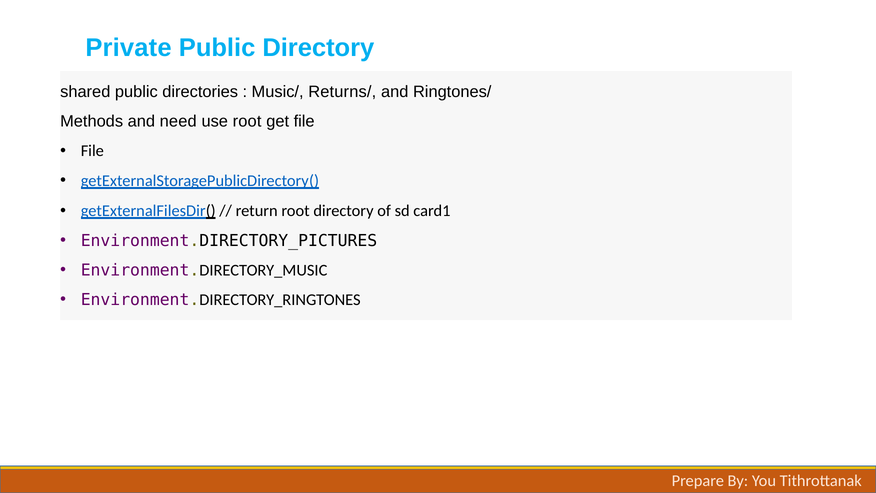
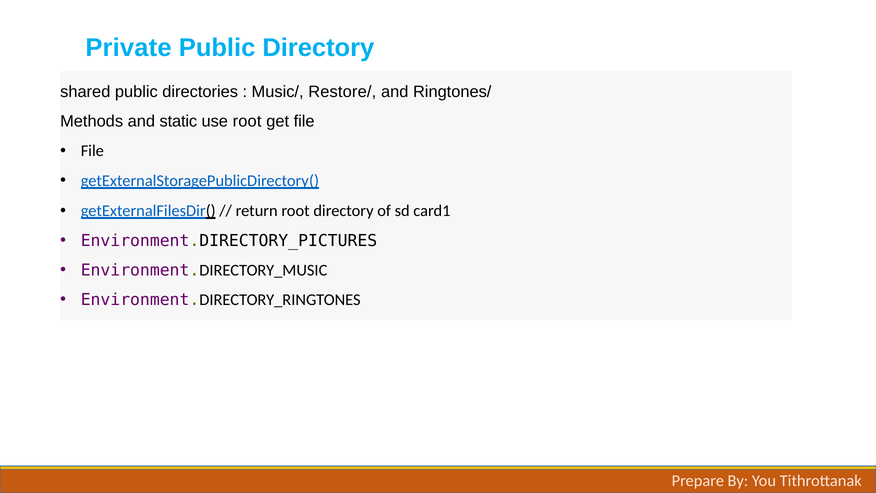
Returns/: Returns/ -> Restore/
need: need -> static
